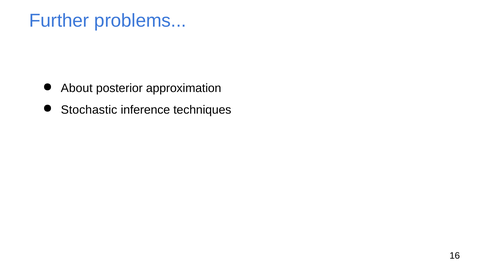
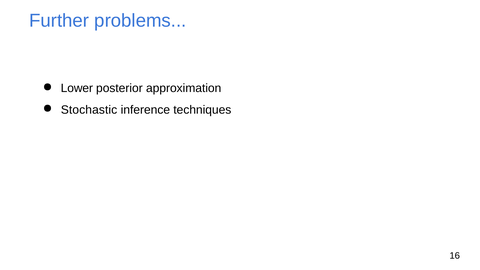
About: About -> Lower
